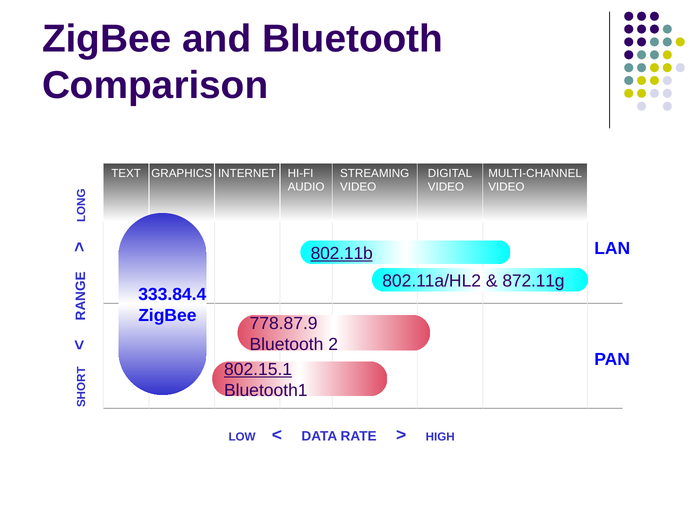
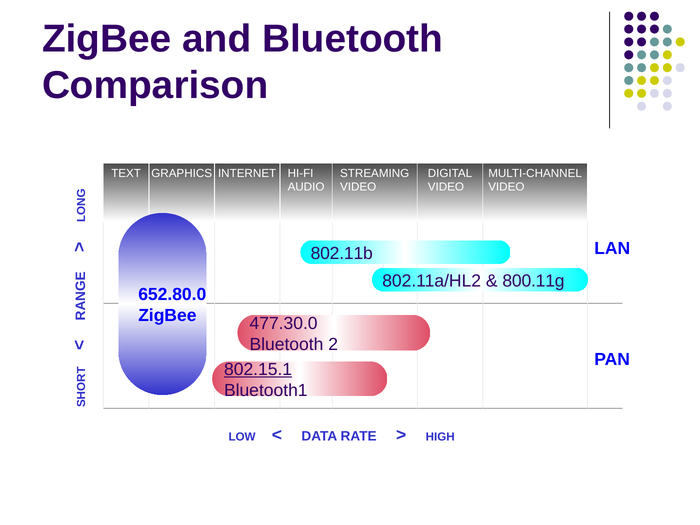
802.11b underline: present -> none
872.11g: 872.11g -> 800.11g
333.84.4: 333.84.4 -> 652.80.0
778.87.9: 778.87.9 -> 477.30.0
